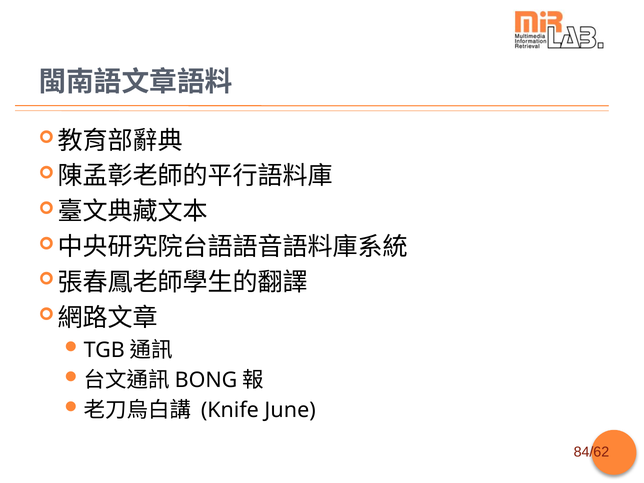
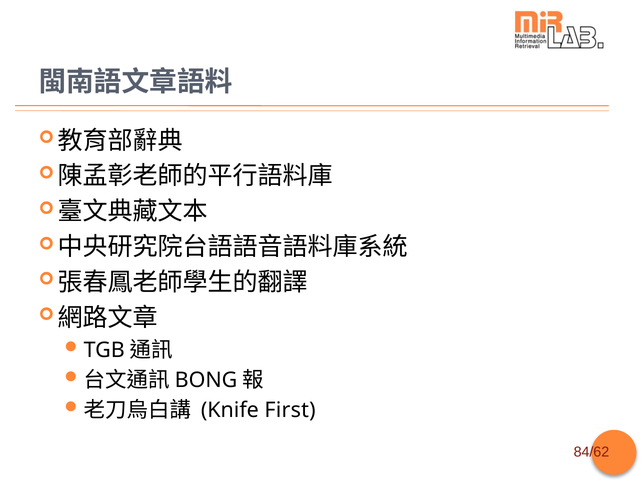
June: June -> First
